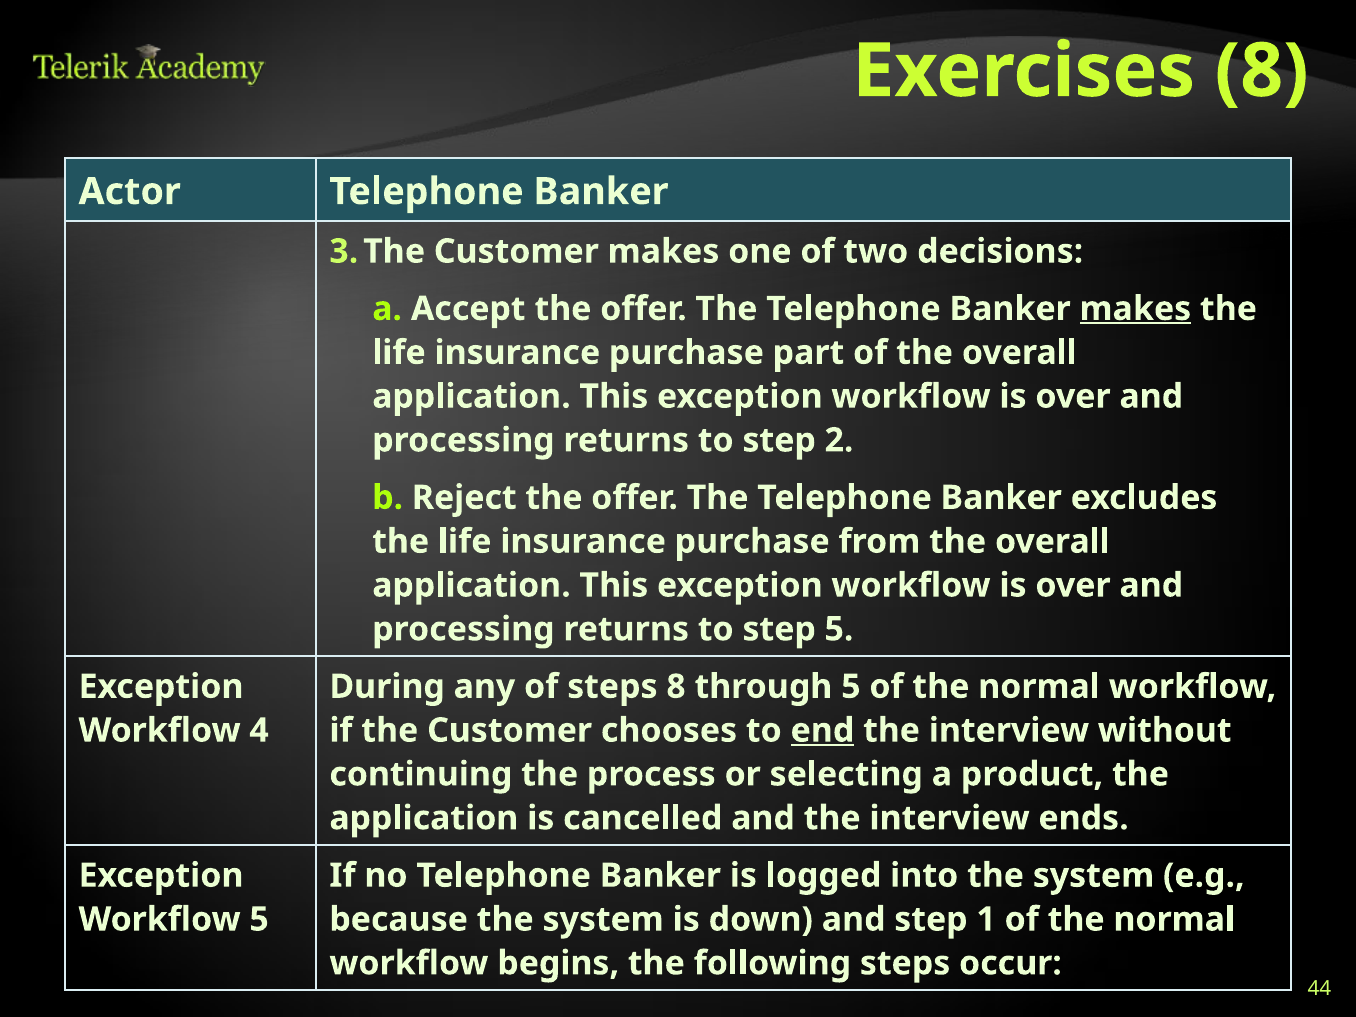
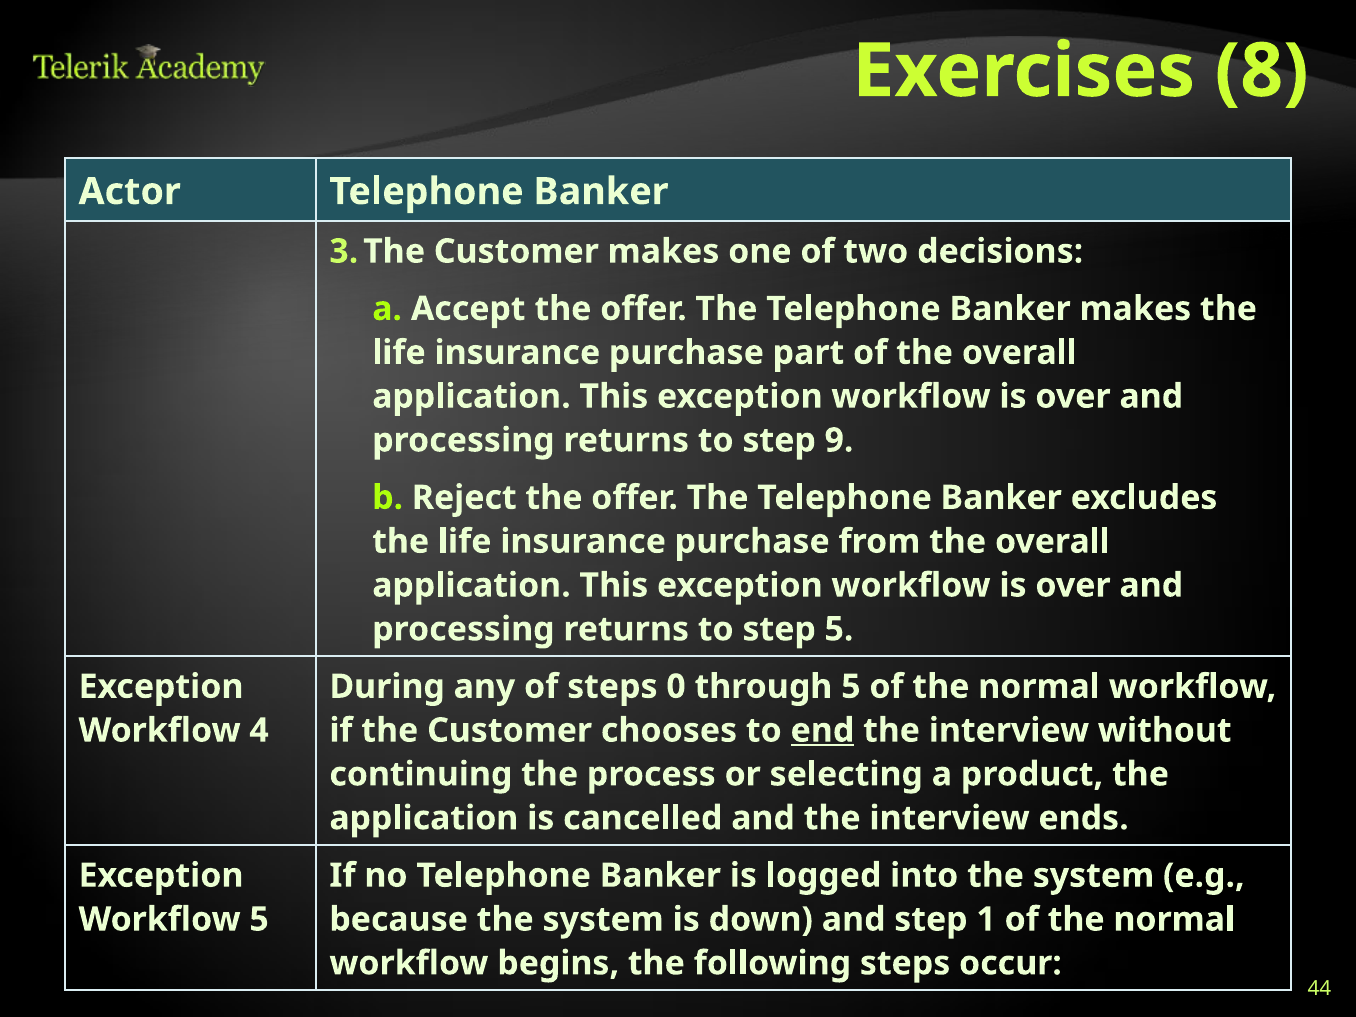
makes at (1135, 309) underline: present -> none
2: 2 -> 9
steps 8: 8 -> 0
